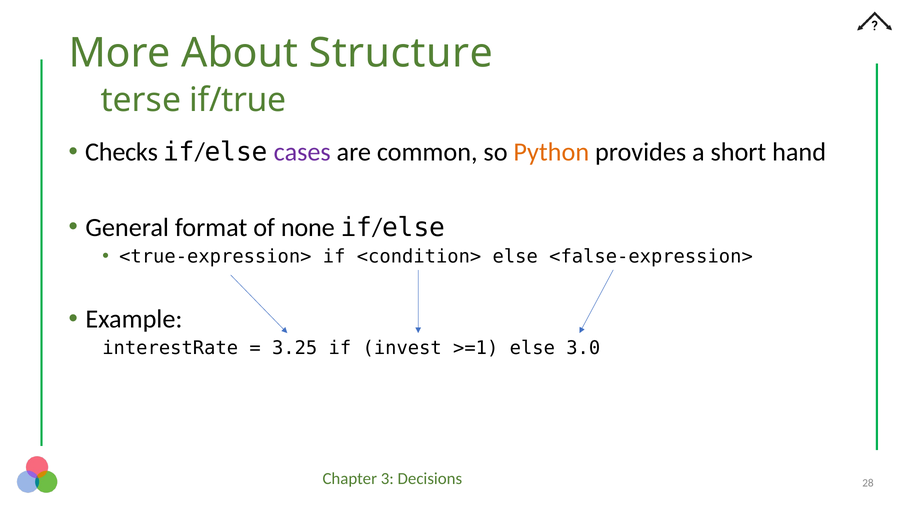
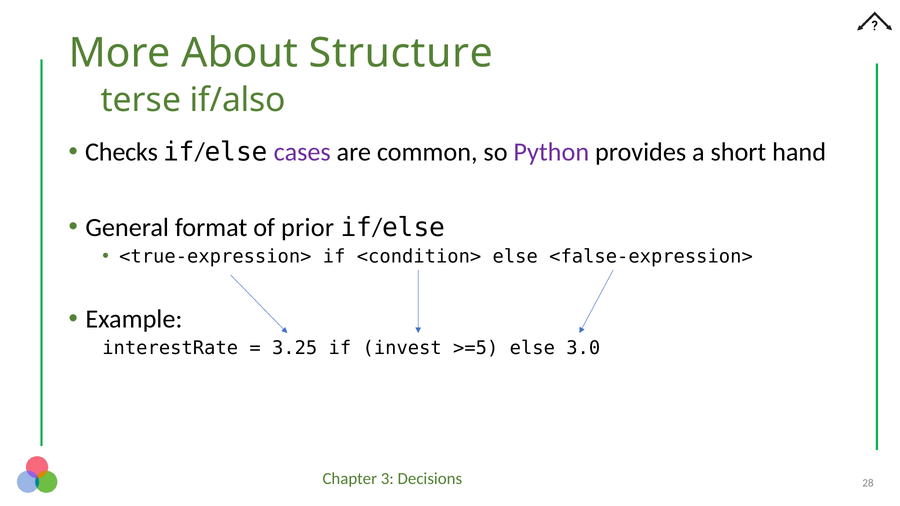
if/true: if/true -> if/also
Python colour: orange -> purple
none: none -> prior
>=1: >=1 -> >=5
